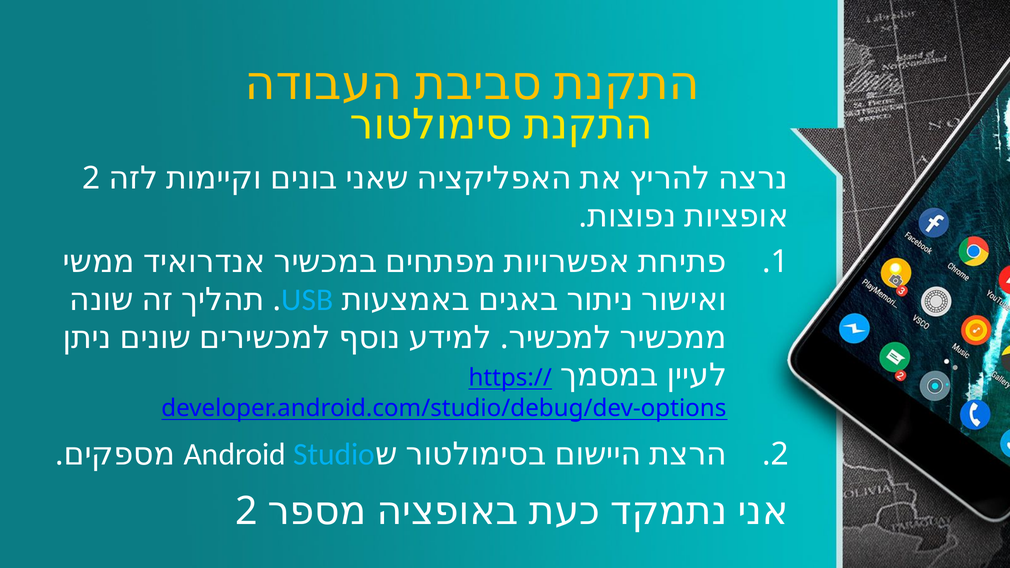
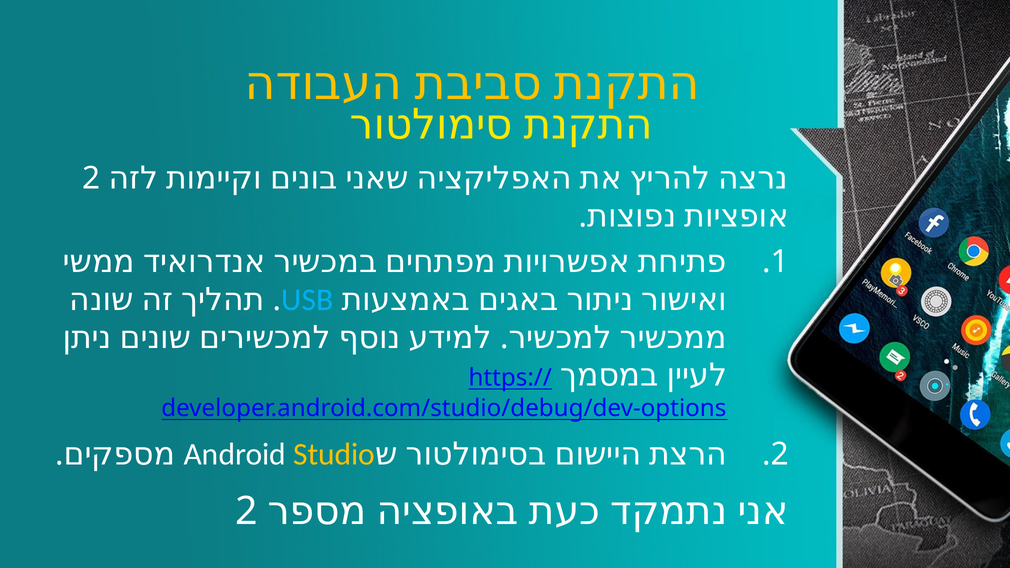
Studio colour: light blue -> yellow
